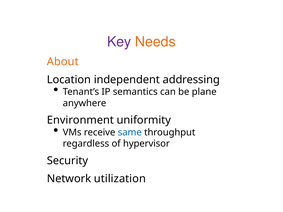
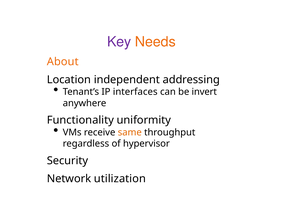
semantics: semantics -> interfaces
plane: plane -> invert
Environment: Environment -> Functionality
same colour: blue -> orange
